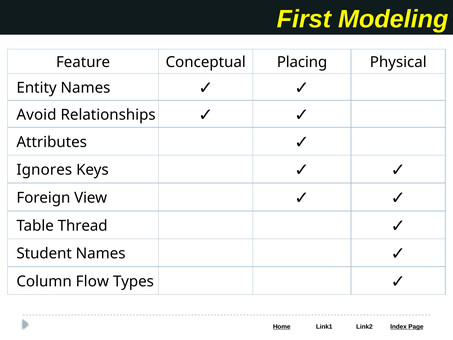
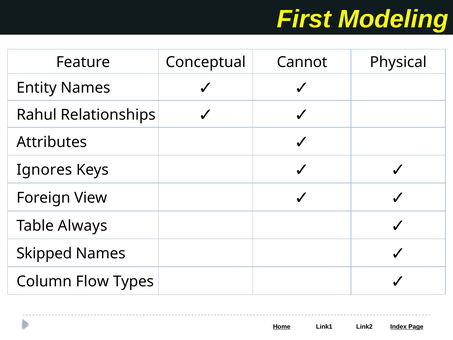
Placing: Placing -> Cannot
Avoid: Avoid -> Rahul
Thread: Thread -> Always
Student: Student -> Skipped
